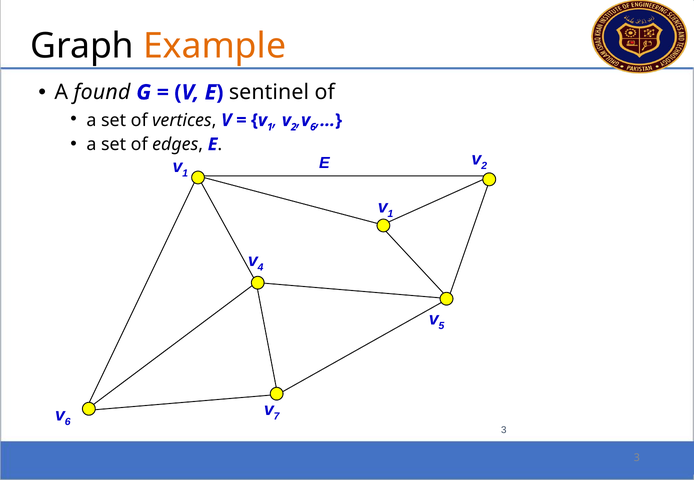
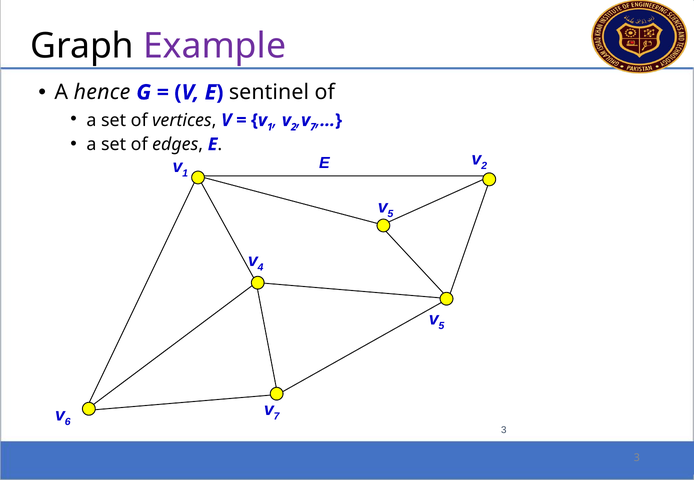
Example colour: orange -> purple
found: found -> hence
6 at (313, 127): 6 -> 7
1 at (390, 214): 1 -> 5
